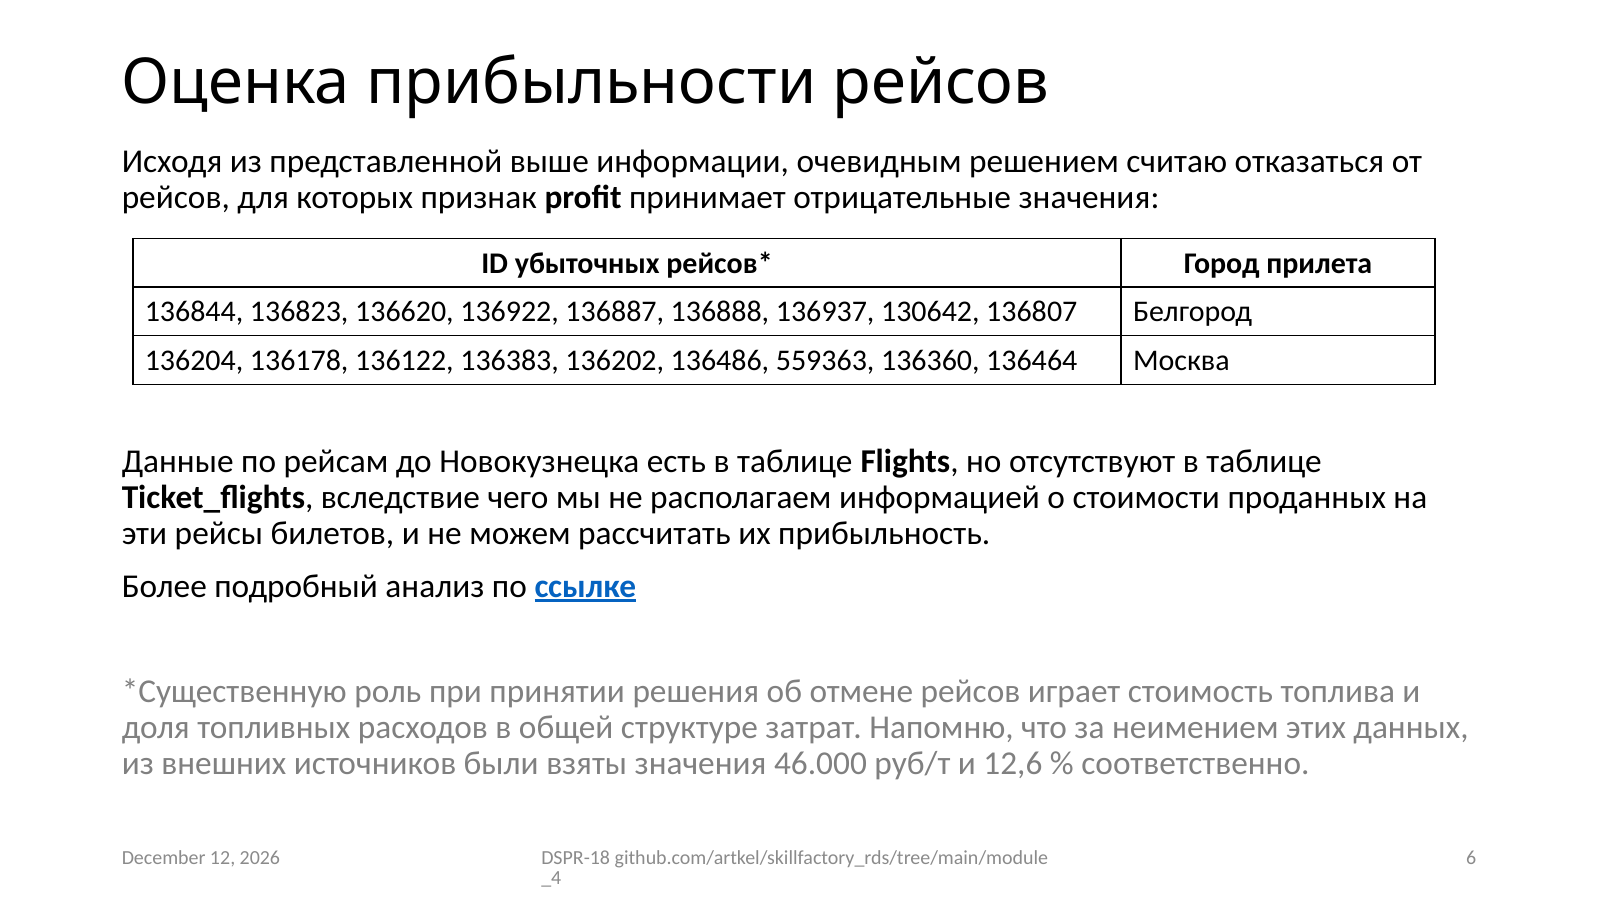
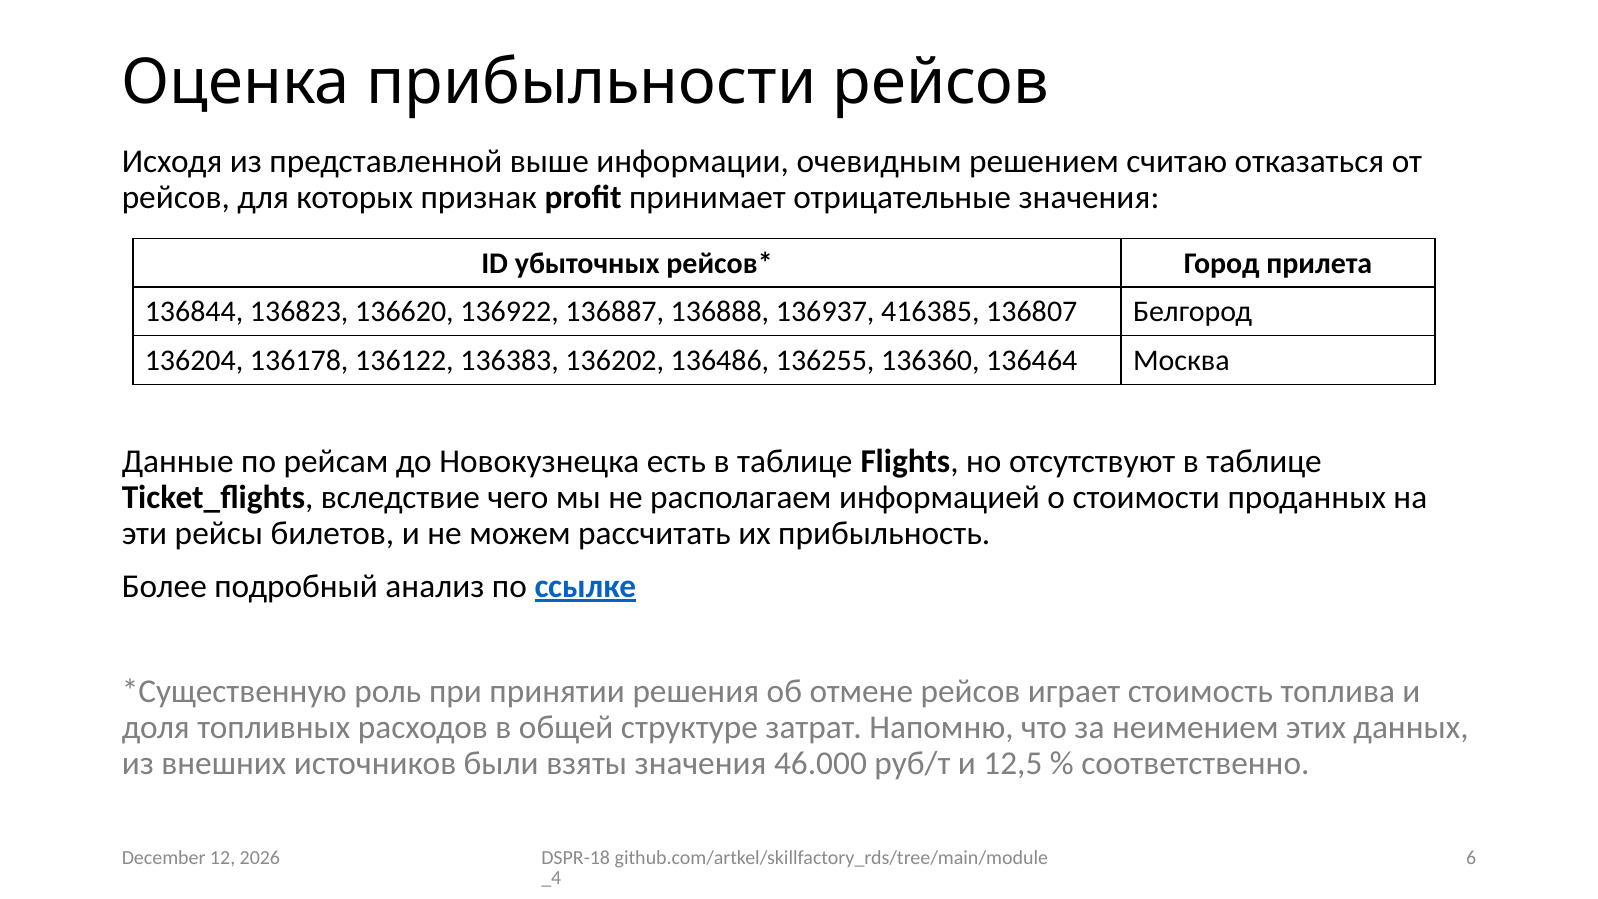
130642: 130642 -> 416385
559363: 559363 -> 136255
12,6: 12,6 -> 12,5
